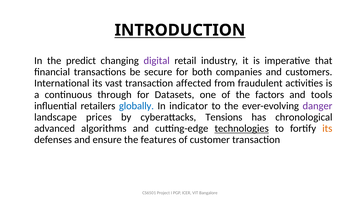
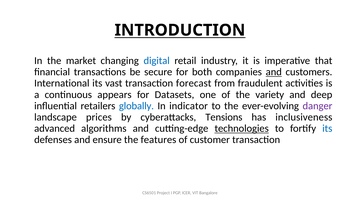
predict: predict -> market
digital colour: purple -> blue
and at (274, 72) underline: none -> present
affected: affected -> forecast
through: through -> appears
factors: factors -> variety
tools: tools -> deep
chronological: chronological -> inclusiveness
its at (327, 129) colour: orange -> blue
